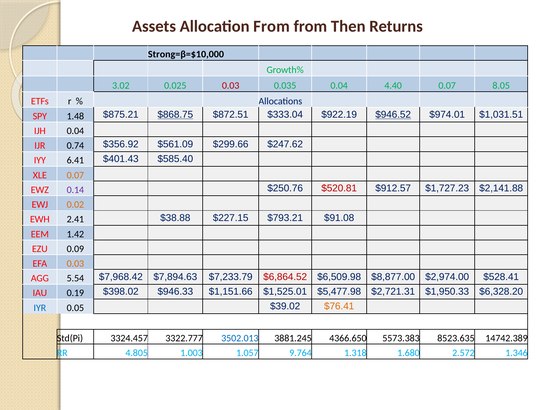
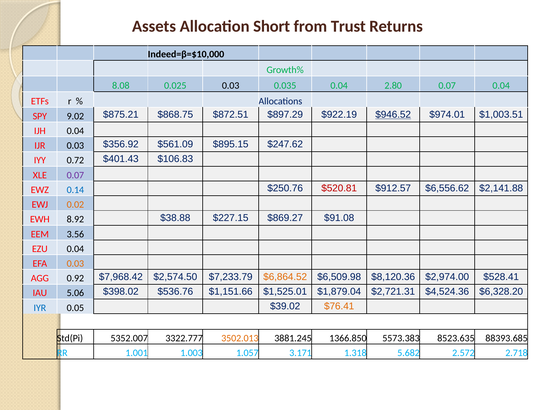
Allocation From: From -> Short
Then: Then -> Trust
Strong=β=$10,000: Strong=β=$10,000 -> Indeed=β=$10,000
3.02: 3.02 -> 8.08
0.03 at (231, 86) colour: red -> black
4.40: 4.40 -> 2.80
0.07 8.05: 8.05 -> 0.04
1.48: 1.48 -> 9.02
$868.75 underline: present -> none
$333.04: $333.04 -> $897.29
$1,031.51: $1,031.51 -> $1,003.51
IJR 0.74: 0.74 -> 0.03
$299.66: $299.66 -> $895.15
6.41: 6.41 -> 0.72
$585.40: $585.40 -> $106.83
0.07 at (75, 175) colour: orange -> purple
0.14 colour: purple -> blue
$1,727.23: $1,727.23 -> $6,556.62
2.41: 2.41 -> 8.92
$793.21: $793.21 -> $869.27
1.42: 1.42 -> 3.56
EZU 0.09: 0.09 -> 0.04
5.54: 5.54 -> 0.92
$7,894.63: $7,894.63 -> $2,574.50
$6,864.52 colour: red -> orange
$8,877.00: $8,877.00 -> $8,120.36
0.19: 0.19 -> 5.06
$946.33: $946.33 -> $536.76
$5,477.98: $5,477.98 -> $1,879.04
$1,950.33: $1,950.33 -> $4,524.36
3324.457: 3324.457 -> 5352.007
3502.013 colour: blue -> orange
4366.650: 4366.650 -> 1366.850
14742.389: 14742.389 -> 88393.685
4.805: 4.805 -> 1.001
9.764: 9.764 -> 3.171
1.680: 1.680 -> 5.682
1.346: 1.346 -> 2.718
